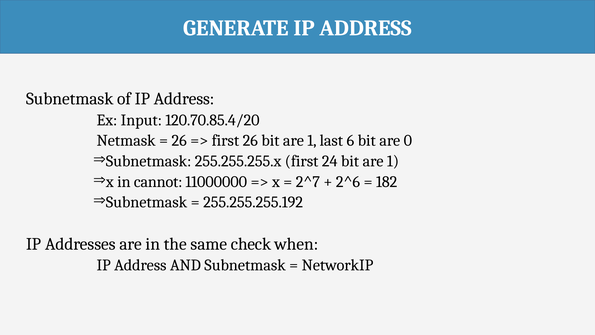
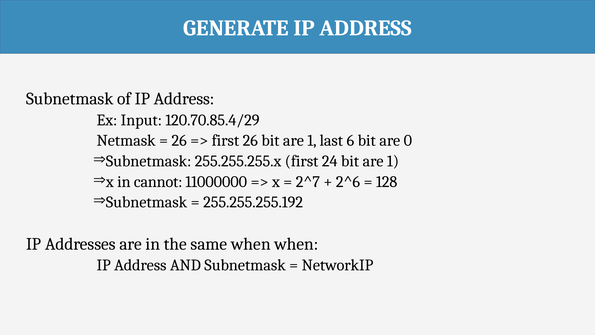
120.70.85.4/20: 120.70.85.4/20 -> 120.70.85.4/29
182: 182 -> 128
same check: check -> when
